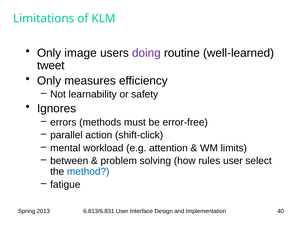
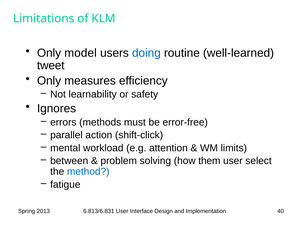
image: image -> model
doing colour: purple -> blue
rules: rules -> them
